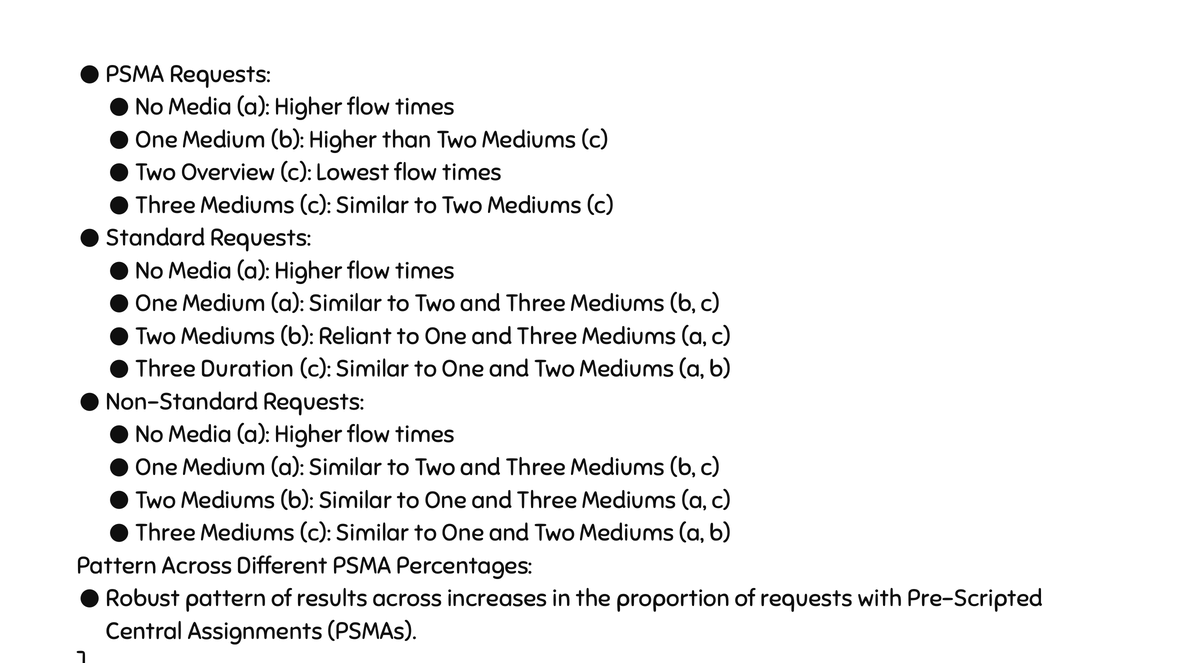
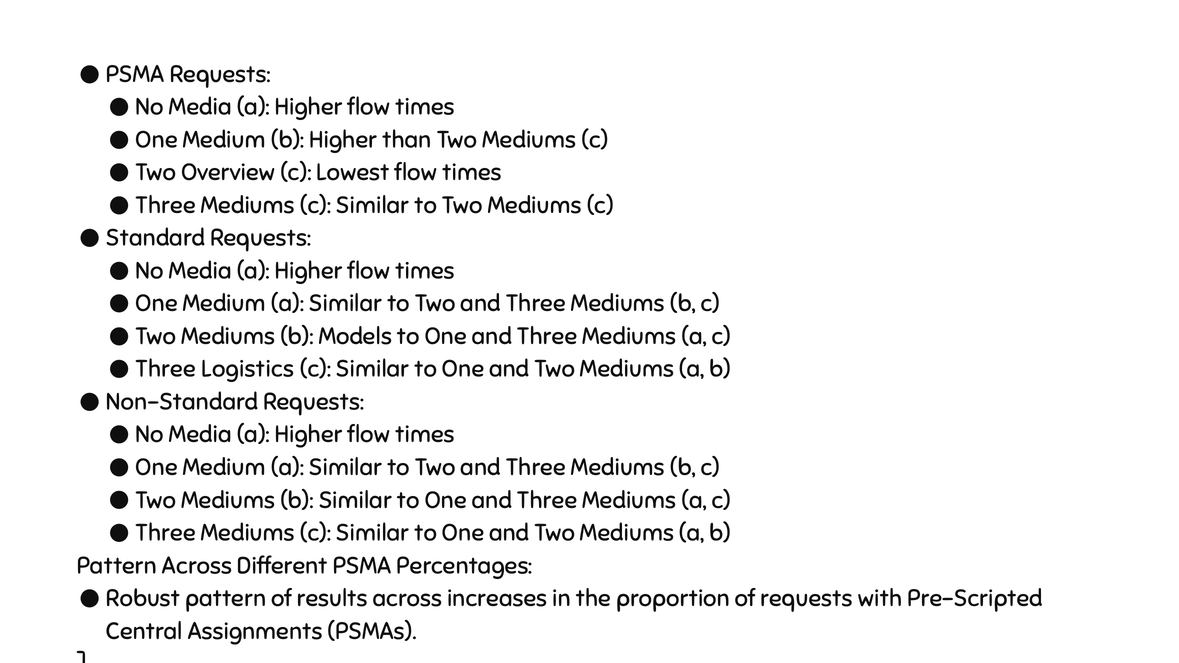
Reliant: Reliant -> Models
Duration: Duration -> Logistics
